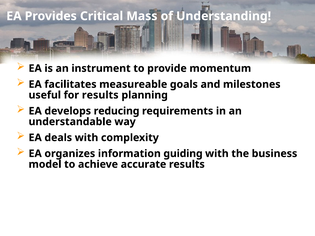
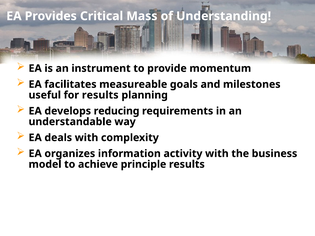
guiding: guiding -> activity
accurate: accurate -> principle
